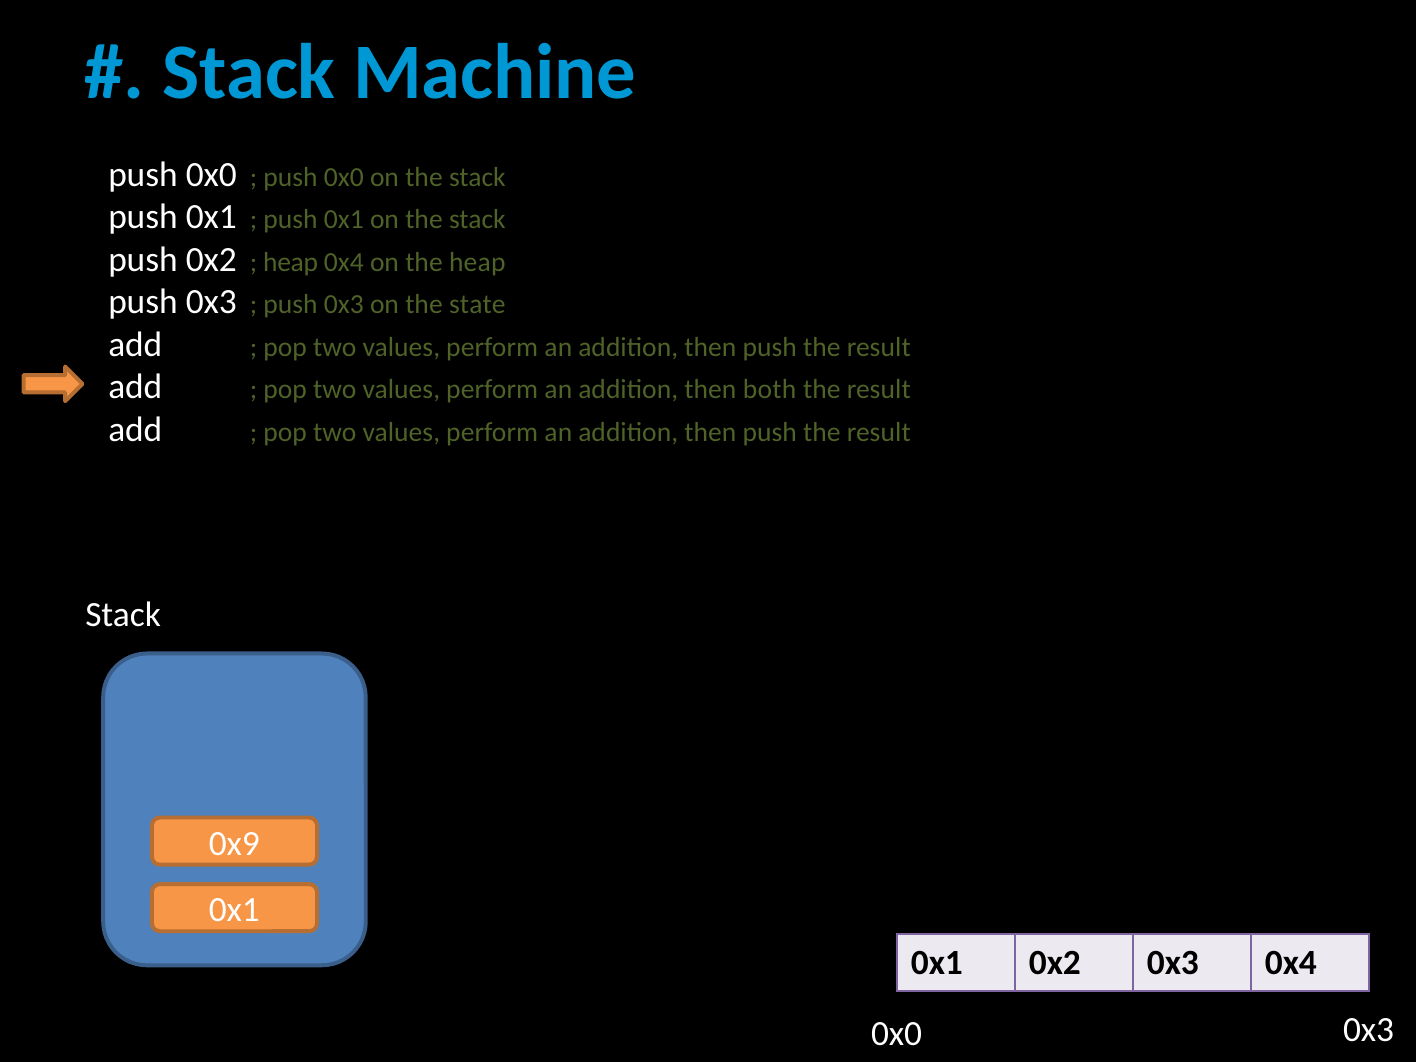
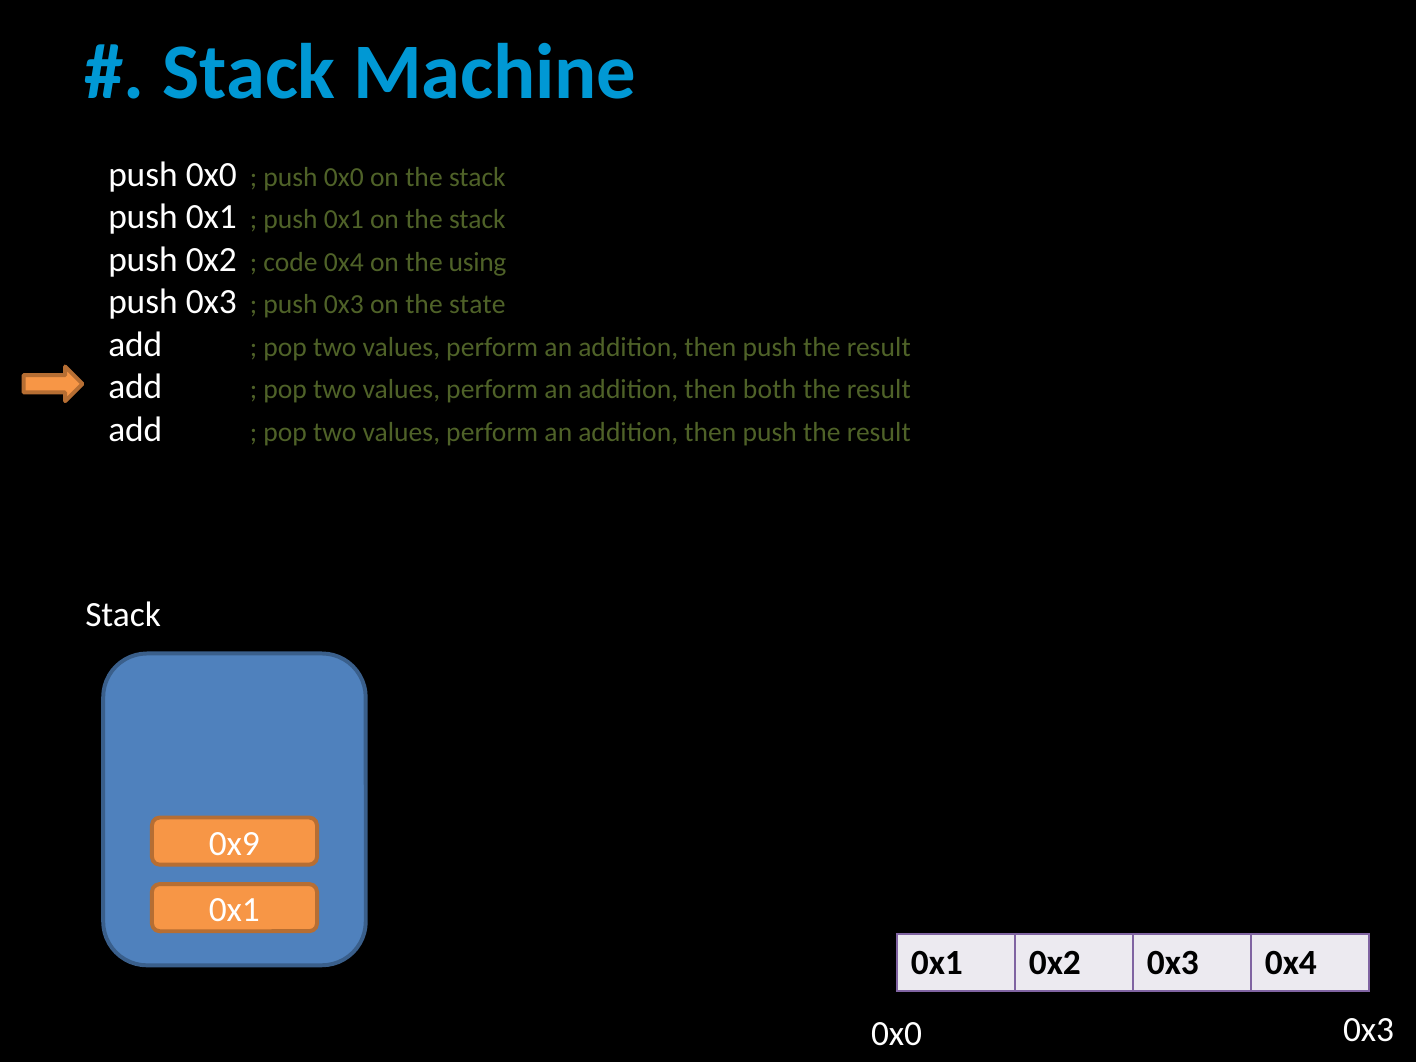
heap at (291, 262): heap -> code
the heap: heap -> using
